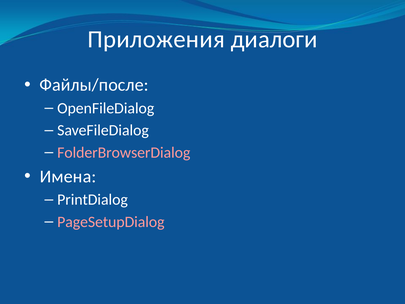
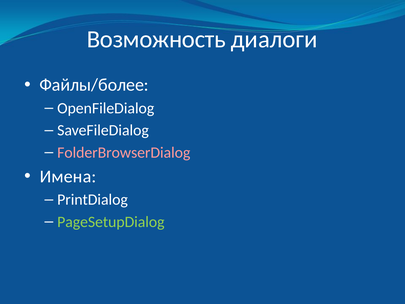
Приложения: Приложения -> Возможность
Файлы/после: Файлы/после -> Файлы/более
PageSetupDialog colour: pink -> light green
